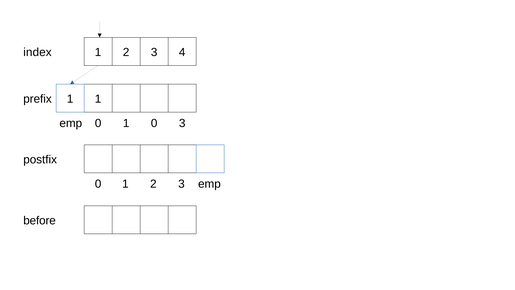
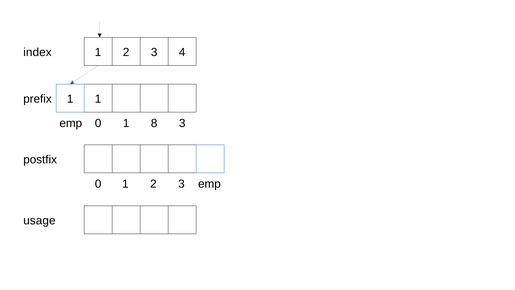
1 0: 0 -> 8
before: before -> usage
